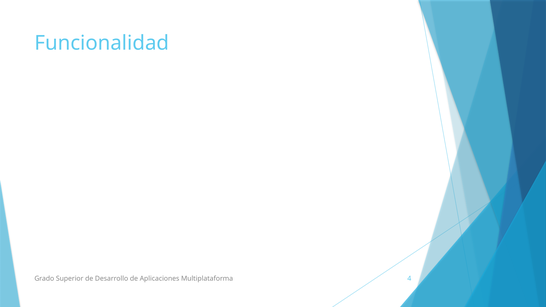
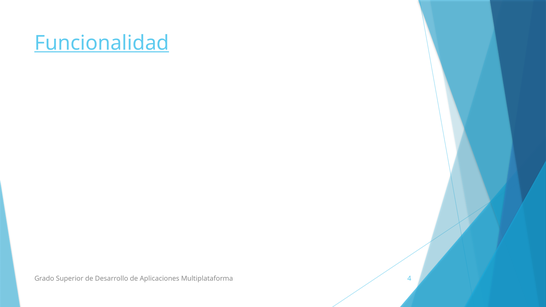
Funcionalidad underline: none -> present
